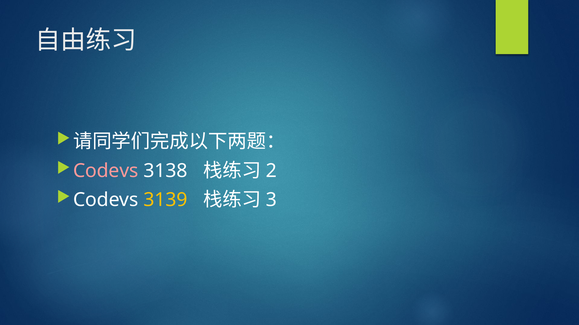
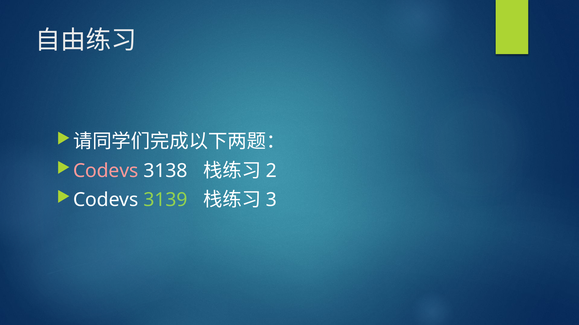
3139 colour: yellow -> light green
